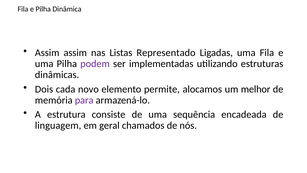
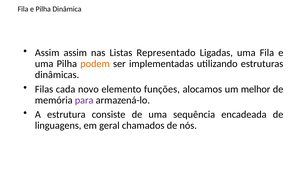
podem colour: purple -> orange
Dois: Dois -> Filas
permite: permite -> funções
linguagem: linguagem -> linguagens
